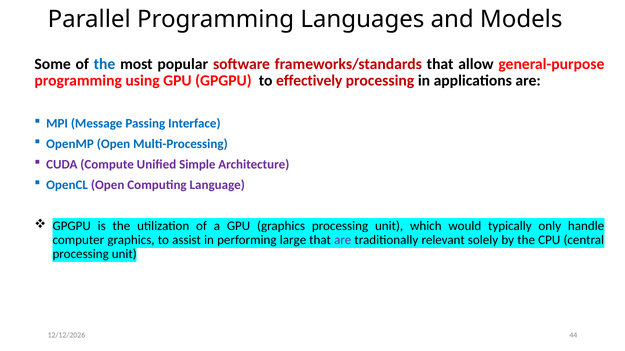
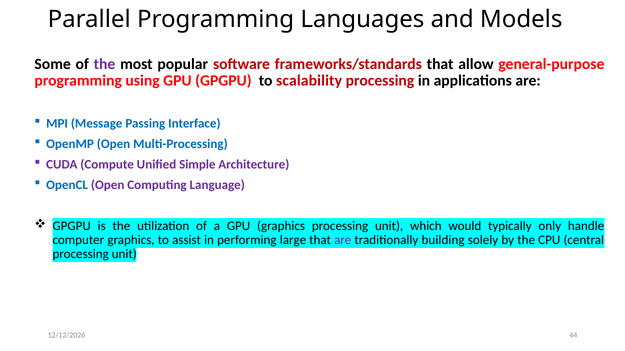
the at (105, 64) colour: blue -> purple
effectively: effectively -> scalability
relevant: relevant -> building
